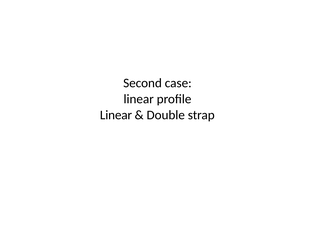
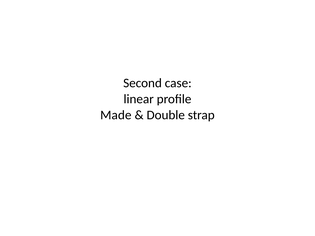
Linear at (116, 115): Linear -> Made
